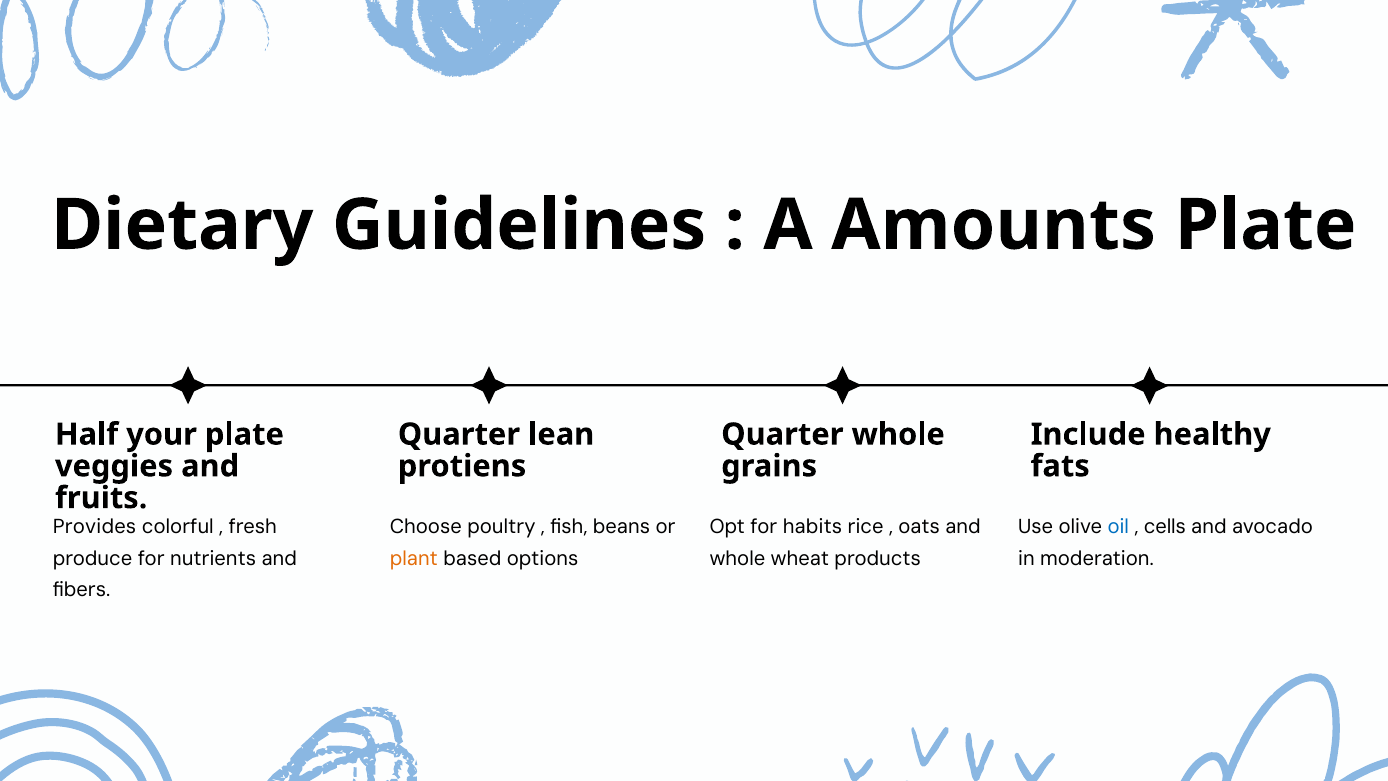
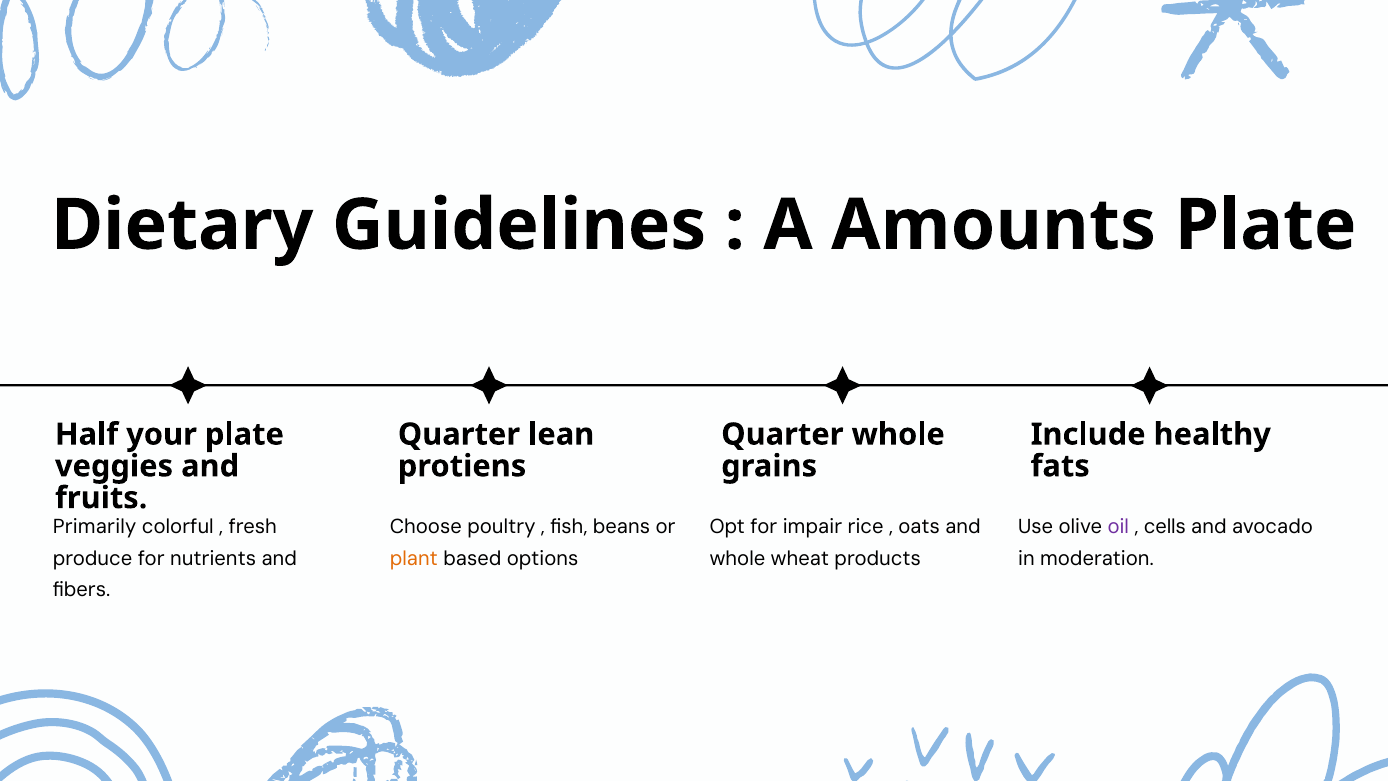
Provides: Provides -> Primarily
habits: habits -> impair
oil colour: blue -> purple
